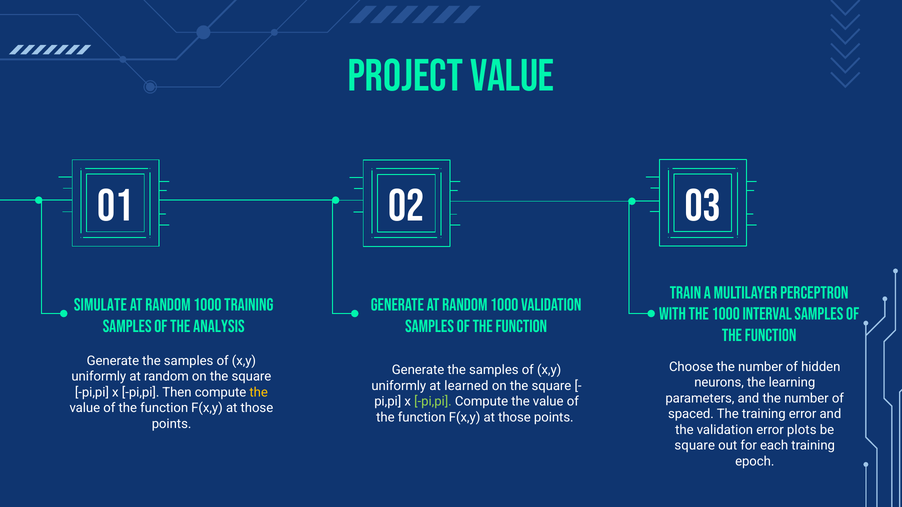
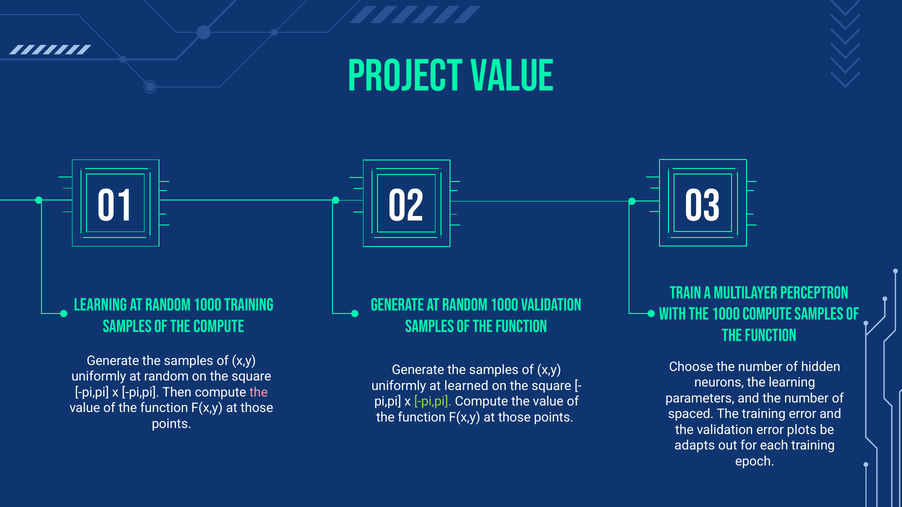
Simulate at (100, 305): Simulate -> Learning
1000 interval: interval -> compute
the analysis: analysis -> compute
the at (259, 393) colour: yellow -> pink
square at (695, 446): square -> adapts
